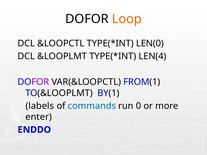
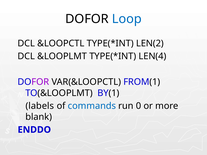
Loop colour: orange -> blue
LEN(0: LEN(0 -> LEN(2
enter: enter -> blank
